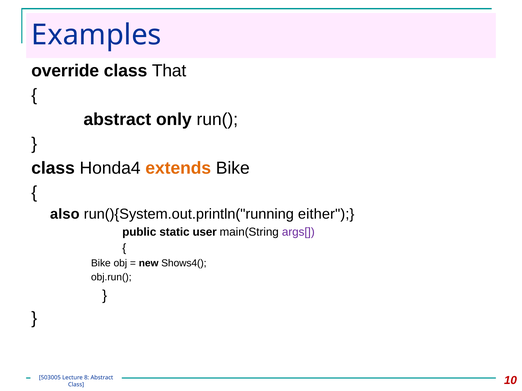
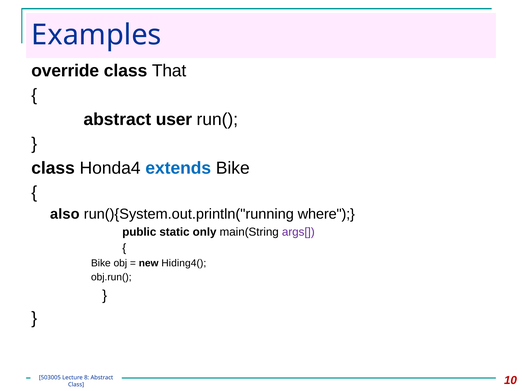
only: only -> user
extends colour: orange -> blue
either: either -> where
user: user -> only
Shows4(: Shows4( -> Hiding4(
